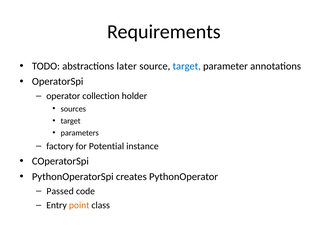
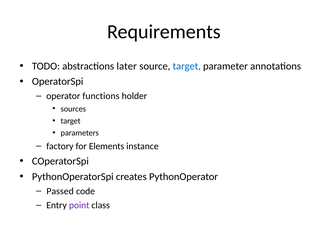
collection: collection -> functions
Potential: Potential -> Elements
point colour: orange -> purple
